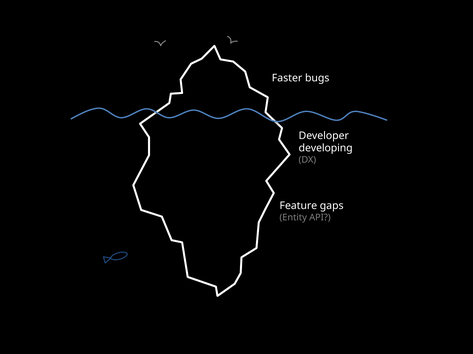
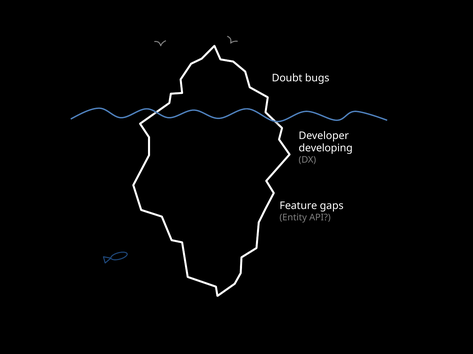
Faster: Faster -> Doubt
